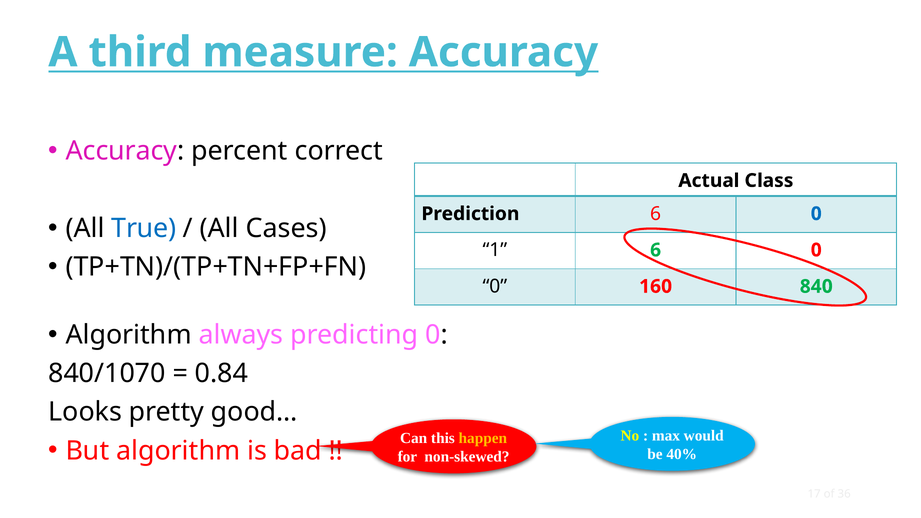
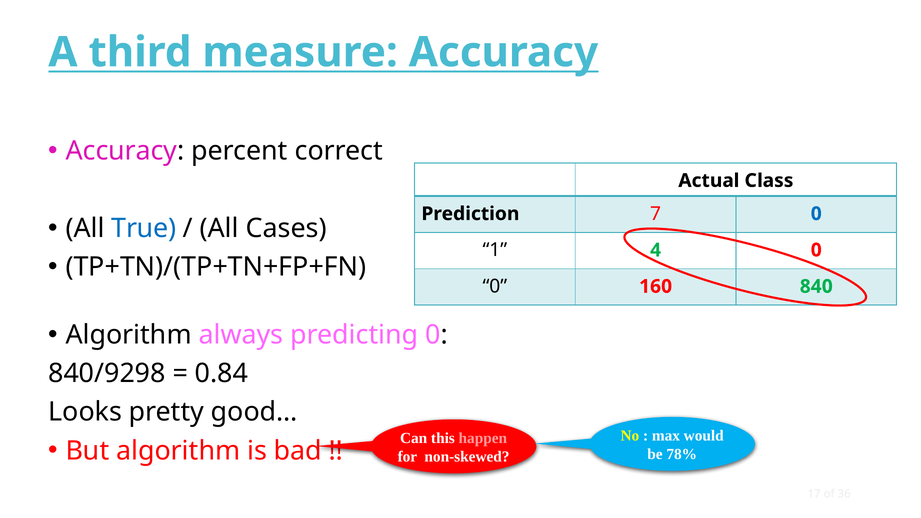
Prediction 6: 6 -> 7
1 6: 6 -> 4
840/1070: 840/1070 -> 840/9298
happen colour: yellow -> pink
40%: 40% -> 78%
